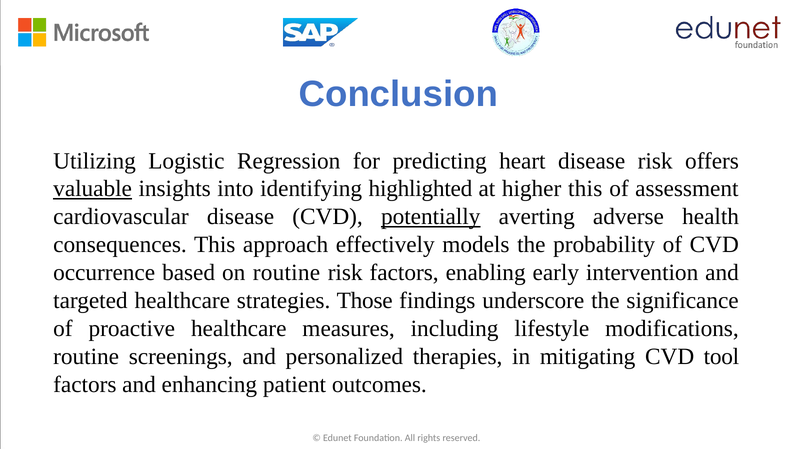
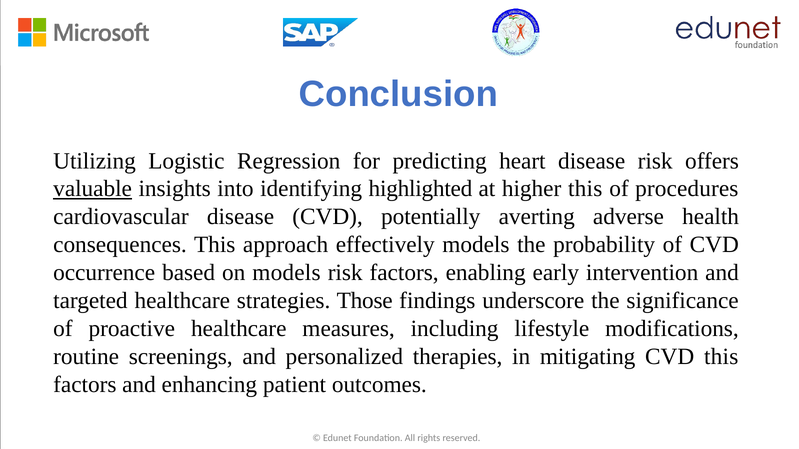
assessment: assessment -> procedures
potentially underline: present -> none
on routine: routine -> models
CVD tool: tool -> this
